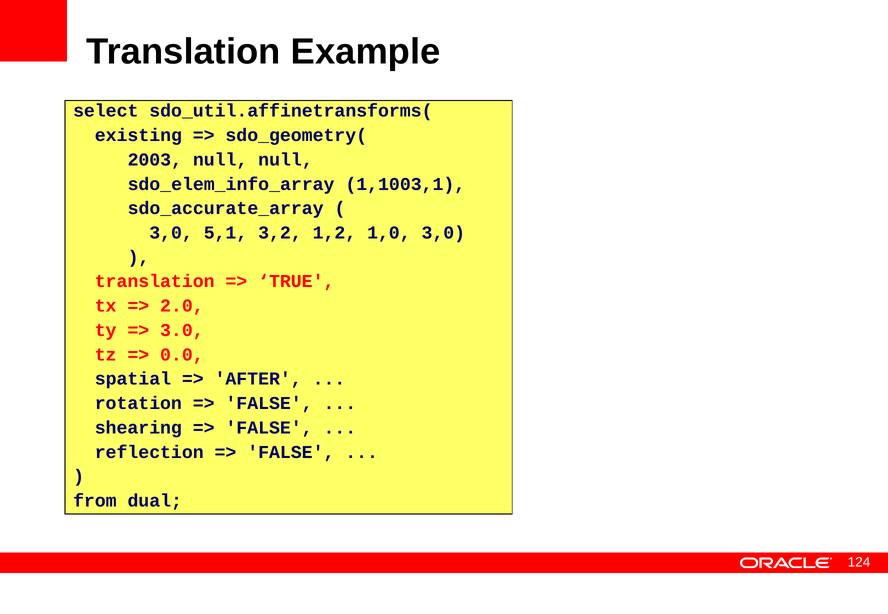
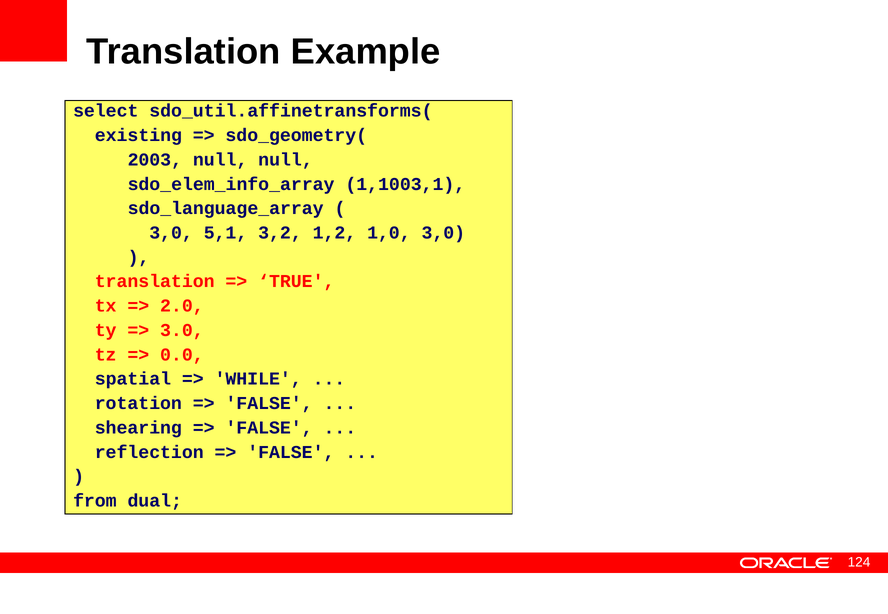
sdo_accurate_array: sdo_accurate_array -> sdo_language_array
AFTER: AFTER -> WHILE
